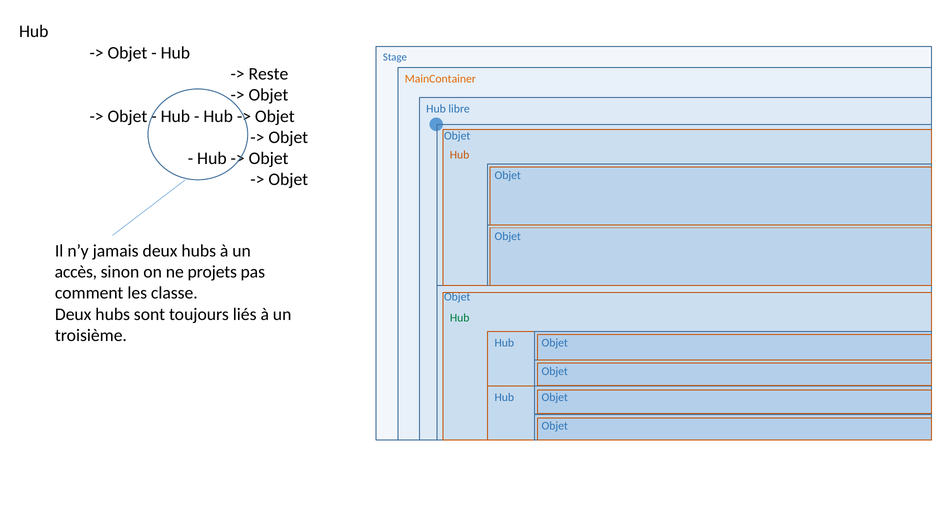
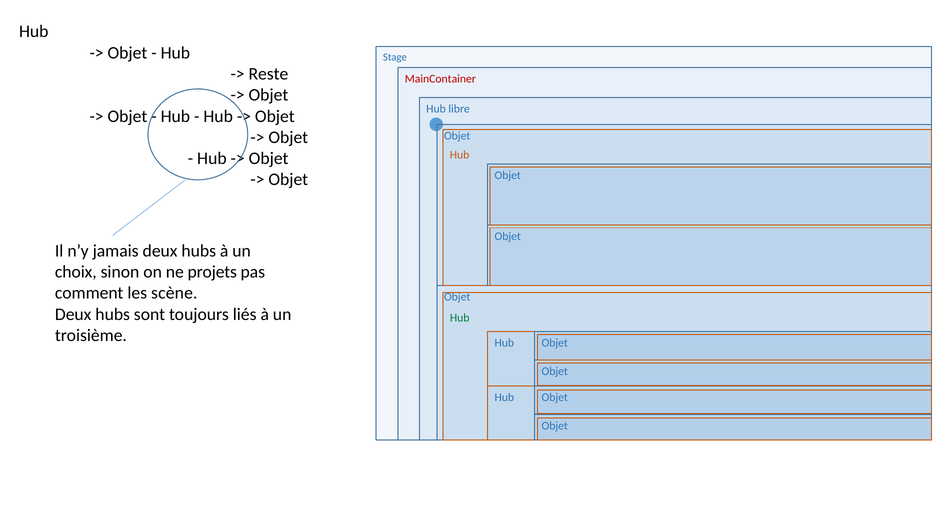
MainContainer colour: orange -> red
accès: accès -> choix
classe: classe -> scène
